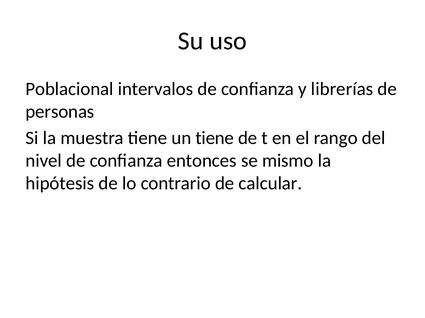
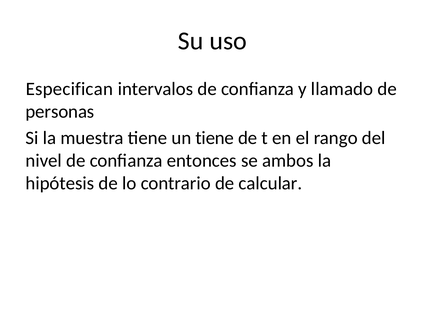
Poblacional: Poblacional -> Especifican
librerías: librerías -> llamado
mismo: mismo -> ambos
